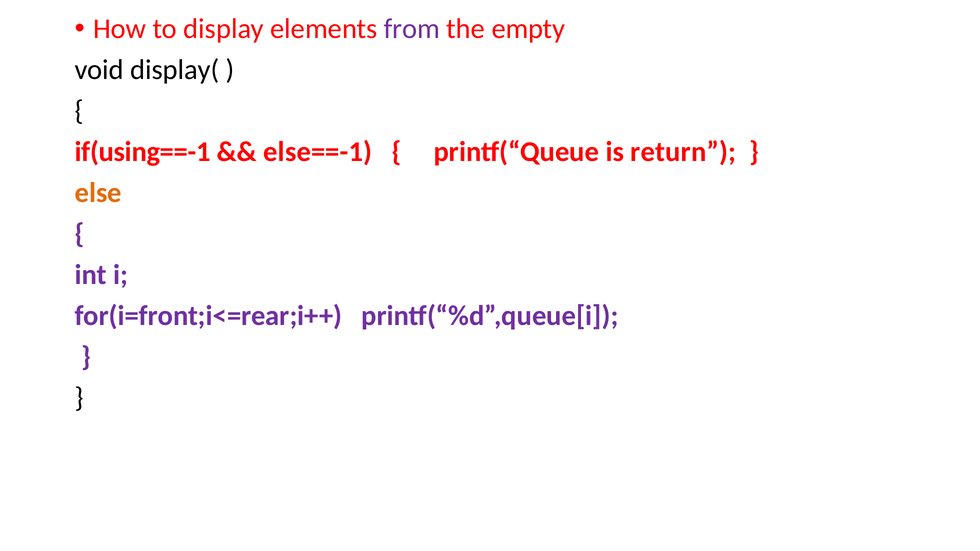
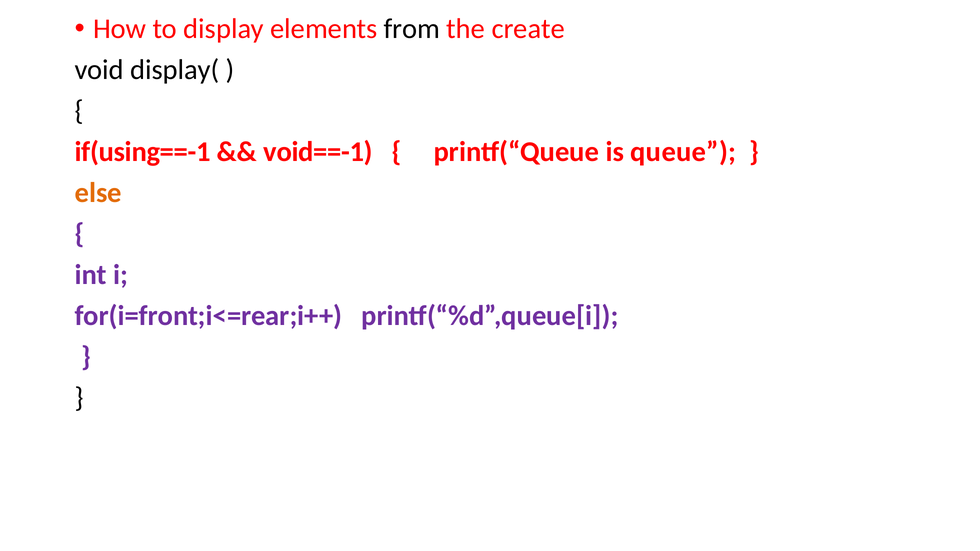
from colour: purple -> black
empty: empty -> create
else==-1: else==-1 -> void==-1
return: return -> queue
